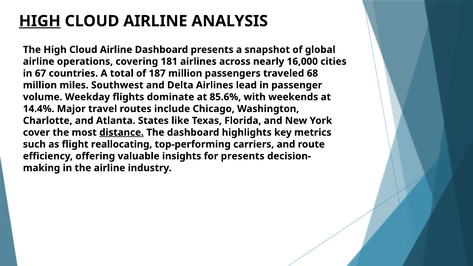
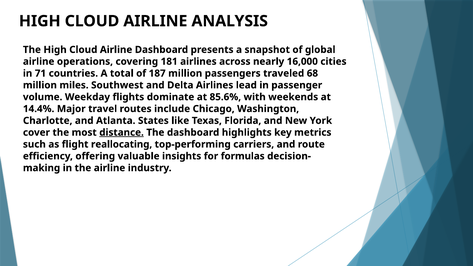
HIGH at (40, 21) underline: present -> none
67: 67 -> 71
for presents: presents -> formulas
